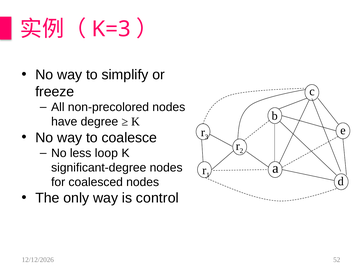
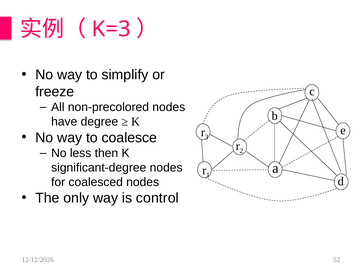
loop: loop -> then
